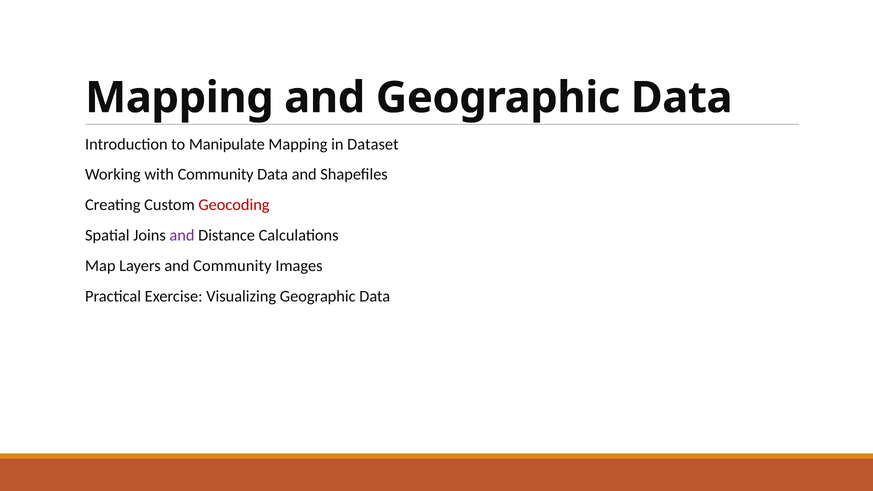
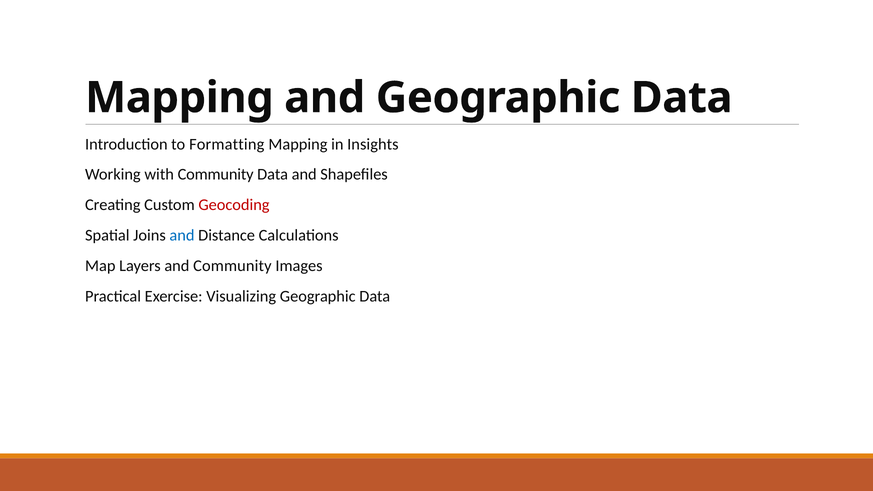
Manipulate: Manipulate -> Formatting
Dataset: Dataset -> Insights
and at (182, 235) colour: purple -> blue
